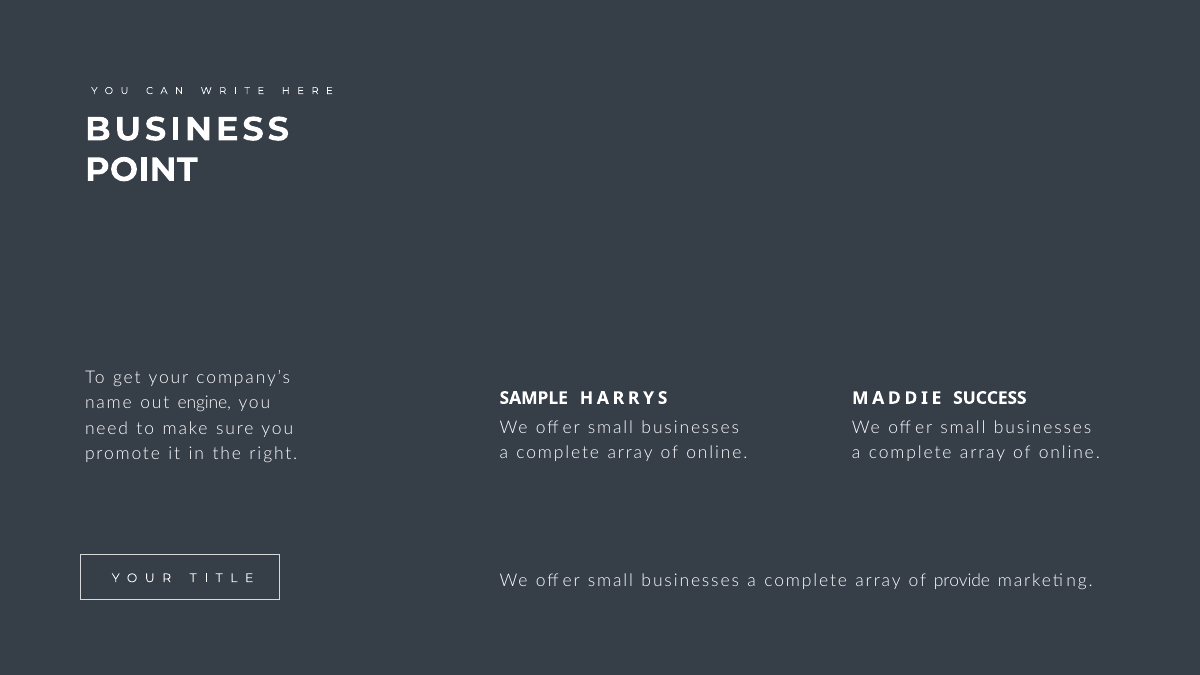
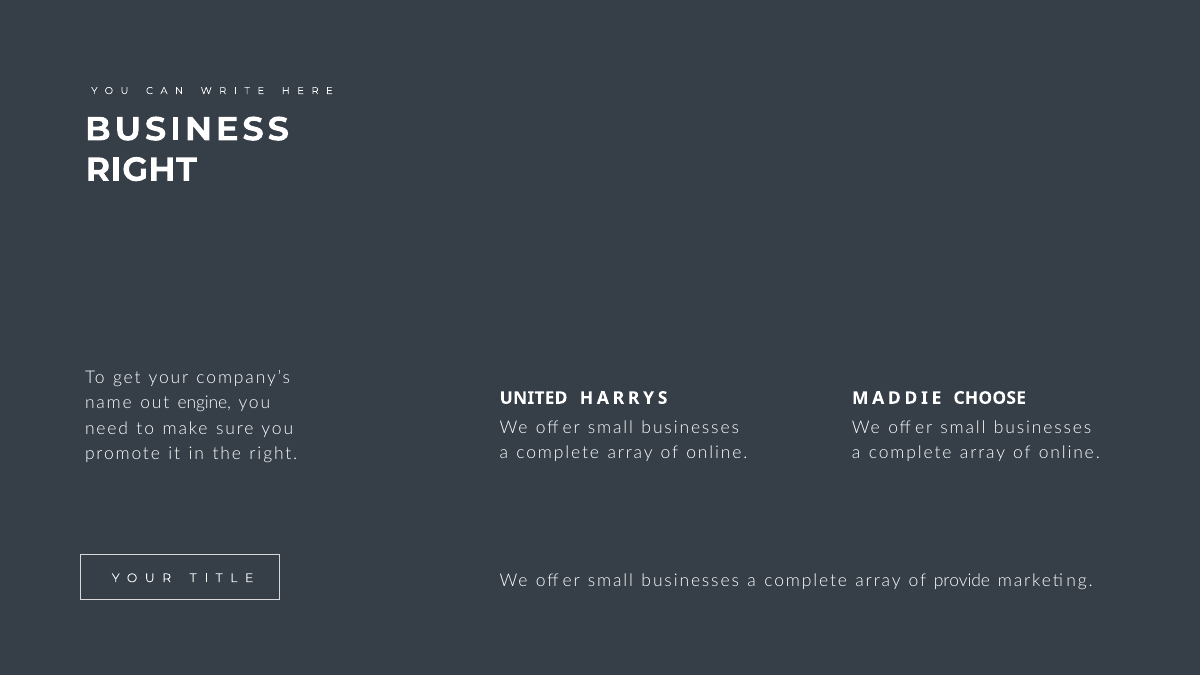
POINT at (141, 170): POINT -> RIGHT
SAMPLE: SAMPLE -> UNITED
SUCCESS: SUCCESS -> CHOOSE
